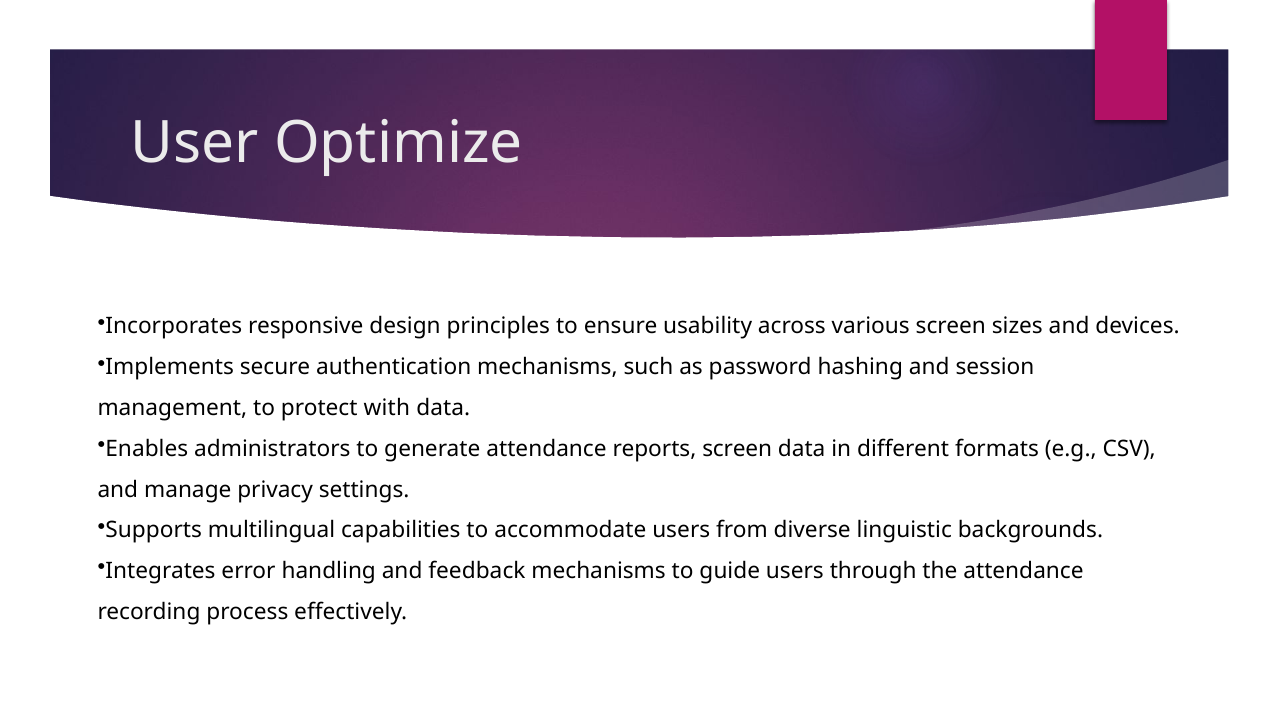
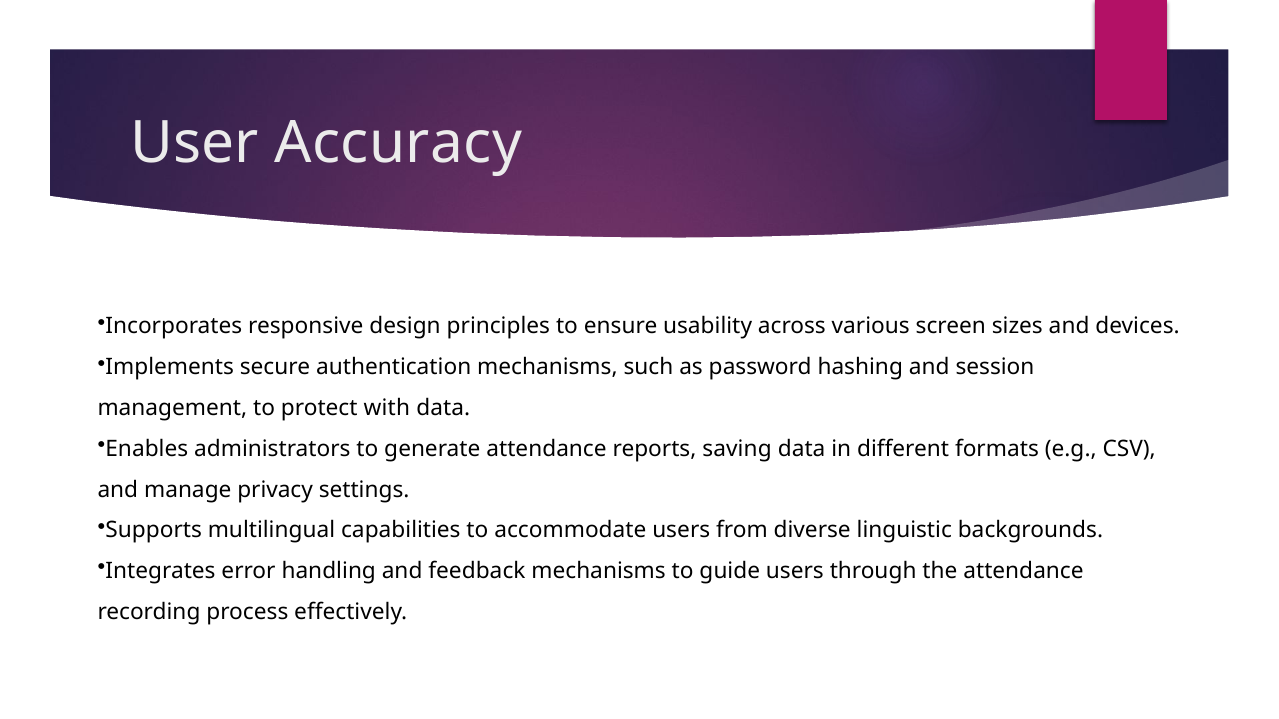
Optimize: Optimize -> Accuracy
reports screen: screen -> saving
